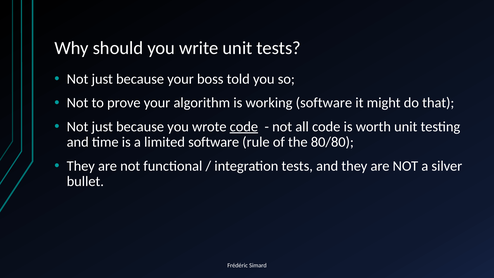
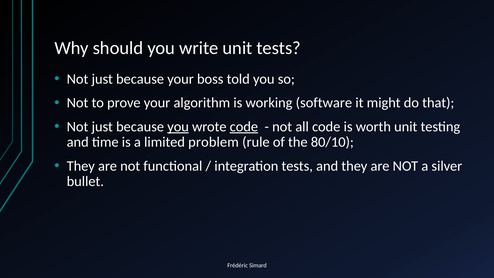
you at (178, 127) underline: none -> present
limited software: software -> problem
80/80: 80/80 -> 80/10
